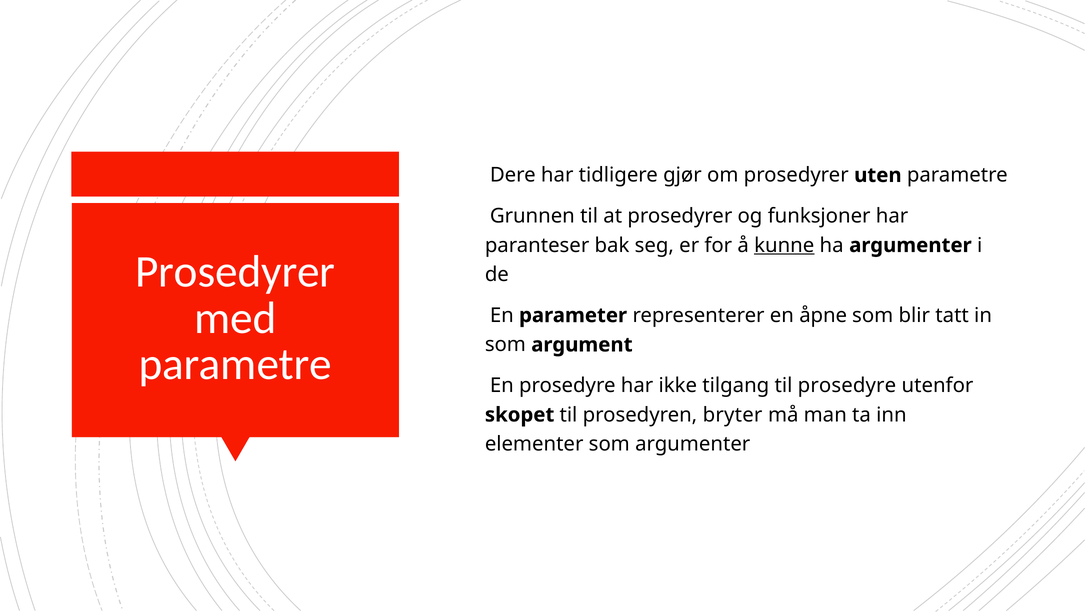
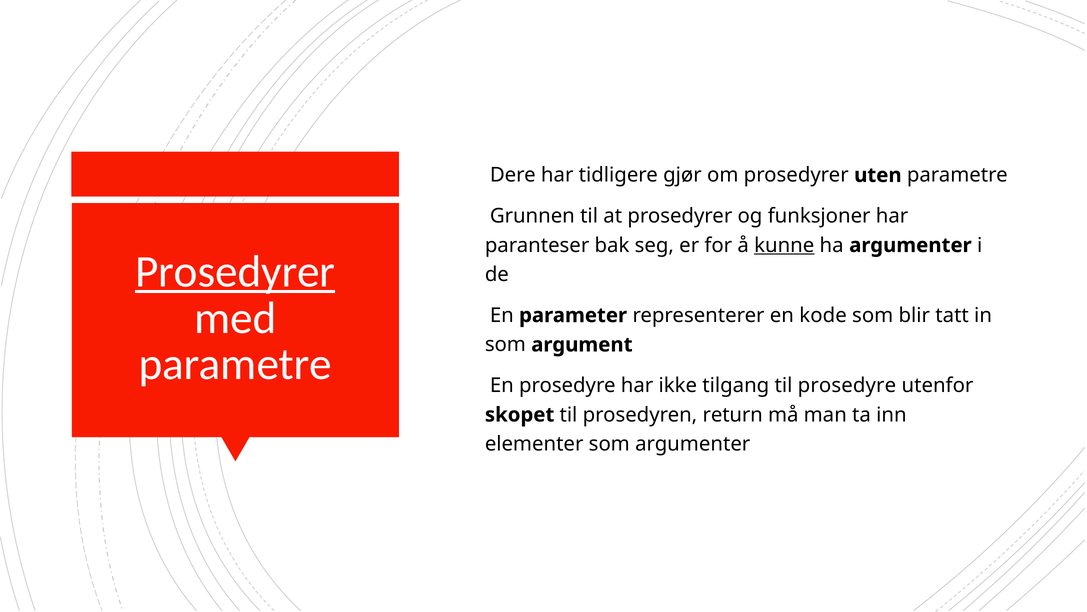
Prosedyrer at (235, 272) underline: none -> present
åpne: åpne -> kode
bryter: bryter -> return
